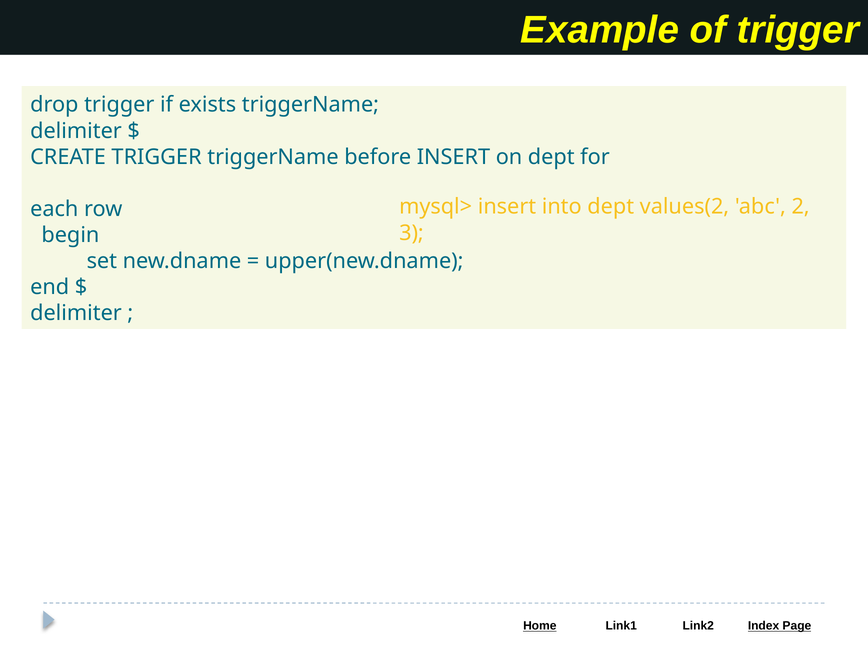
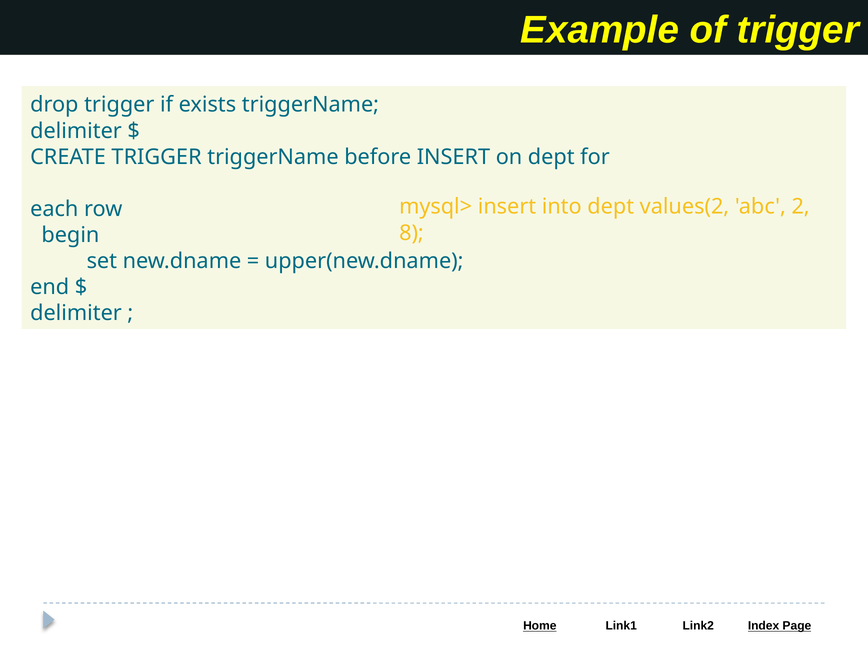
3: 3 -> 8
